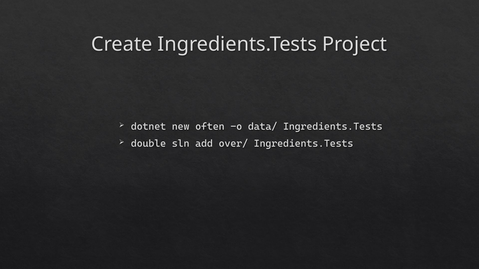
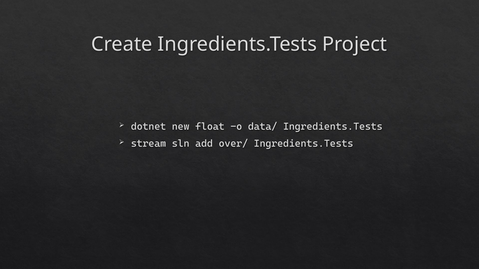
often: often -> float
double: double -> stream
